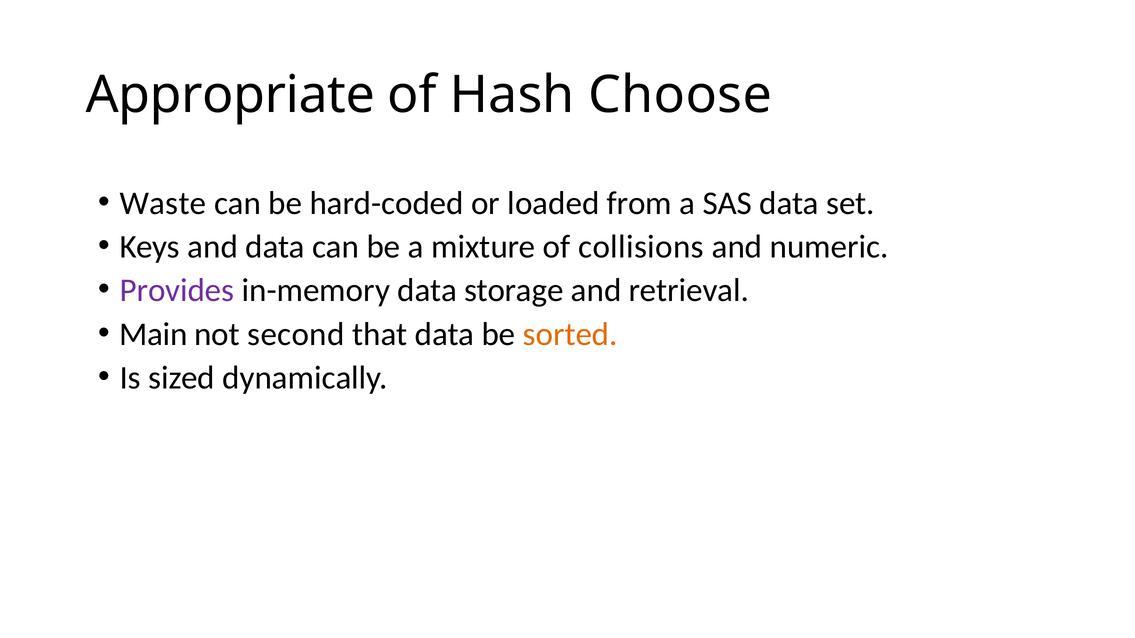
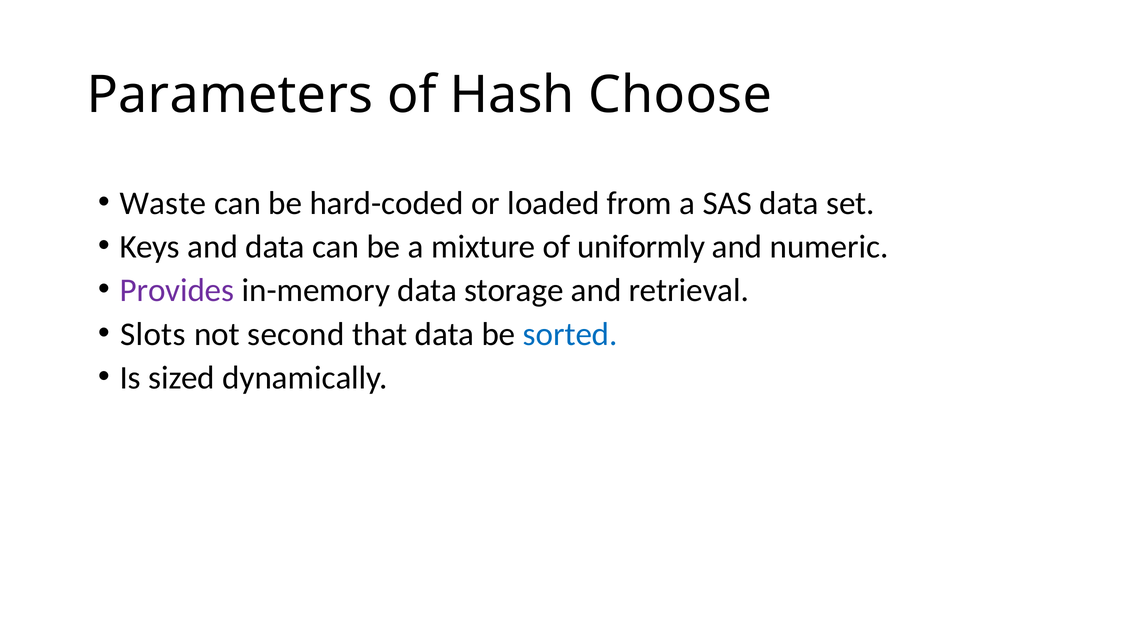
Appropriate: Appropriate -> Parameters
collisions: collisions -> uniformly
Main: Main -> Slots
sorted colour: orange -> blue
